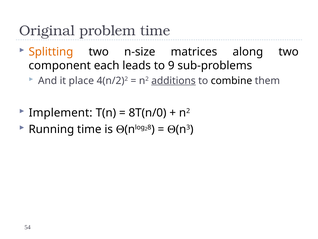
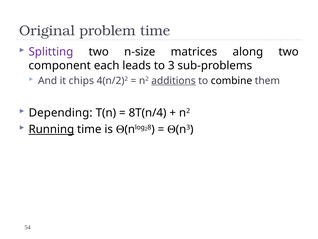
Splitting colour: orange -> purple
9: 9 -> 3
place: place -> chips
Implement: Implement -> Depending
8T(n/0: 8T(n/0 -> 8T(n/4
Running underline: none -> present
